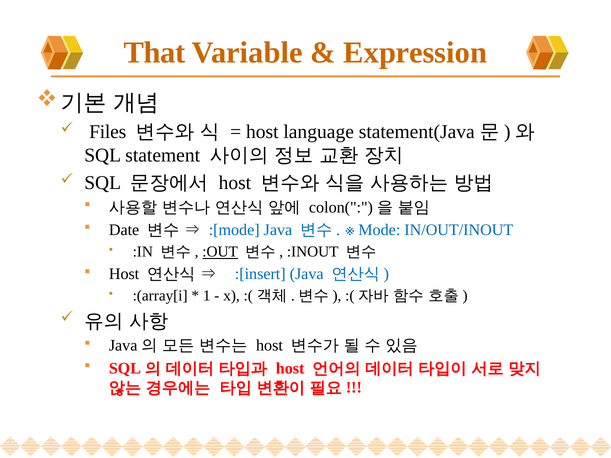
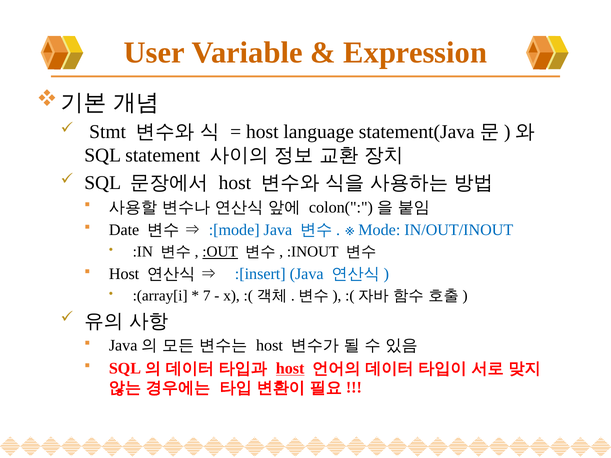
That: That -> User
Files: Files -> Stmt
1: 1 -> 7
host at (290, 369) underline: none -> present
